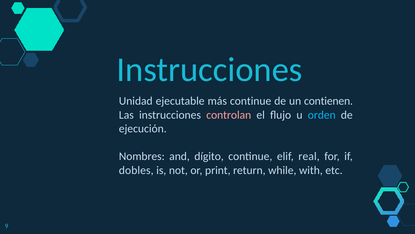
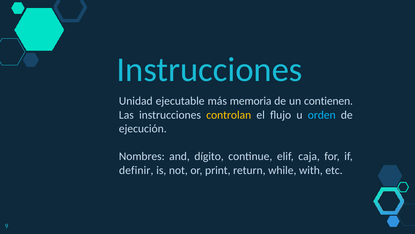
más continue: continue -> memoria
controlan colour: pink -> yellow
real: real -> caja
dobles: dobles -> definir
